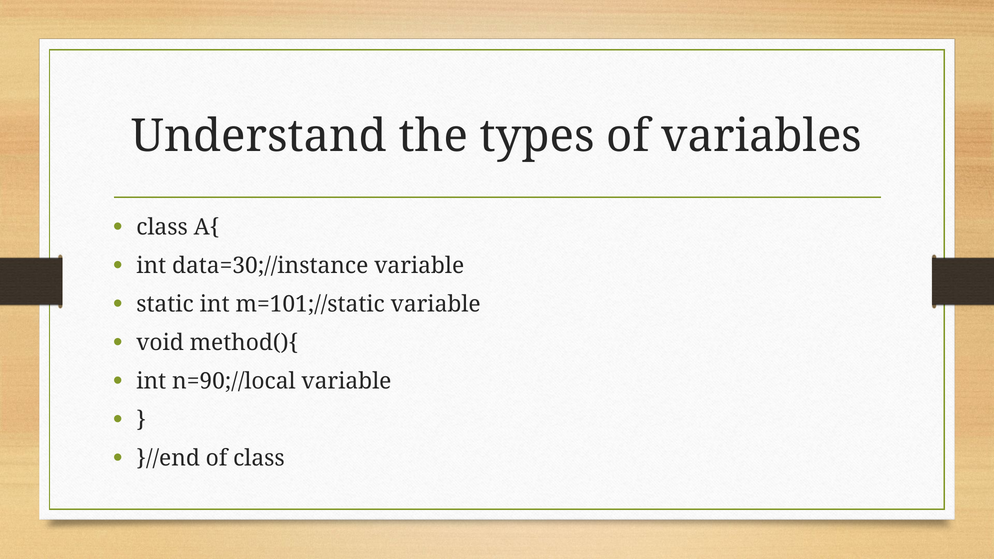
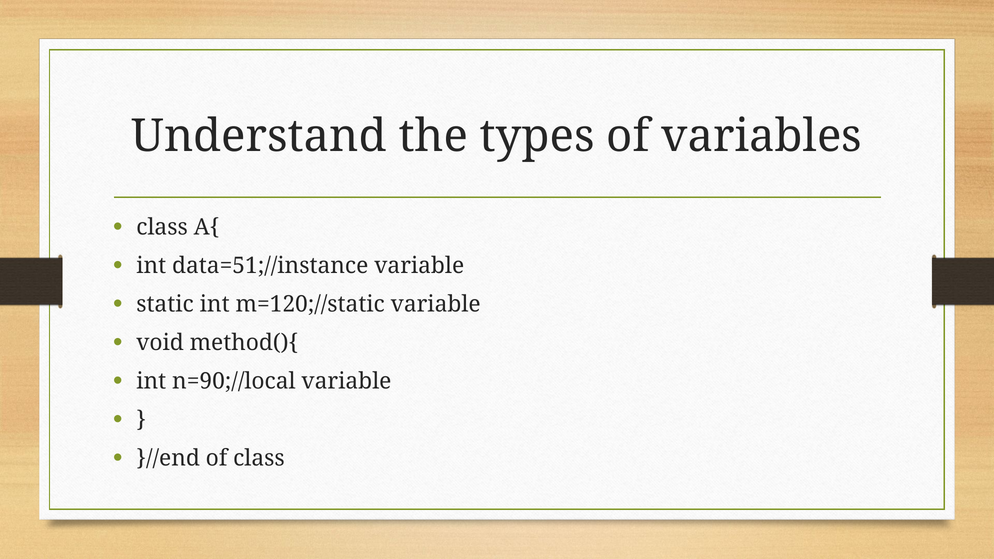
data=30;//instance: data=30;//instance -> data=51;//instance
m=101;//static: m=101;//static -> m=120;//static
